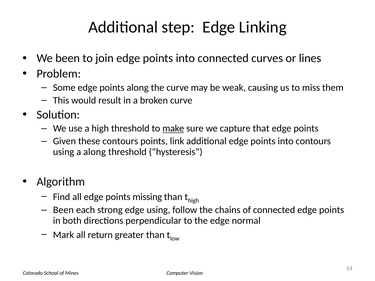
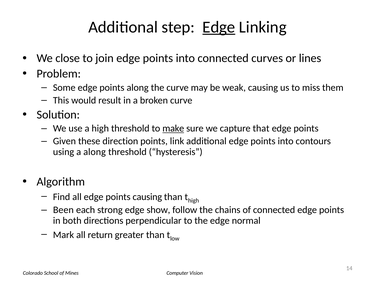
Edge at (219, 27) underline: none -> present
We been: been -> close
these contours: contours -> direction
points missing: missing -> causing
edge using: using -> show
